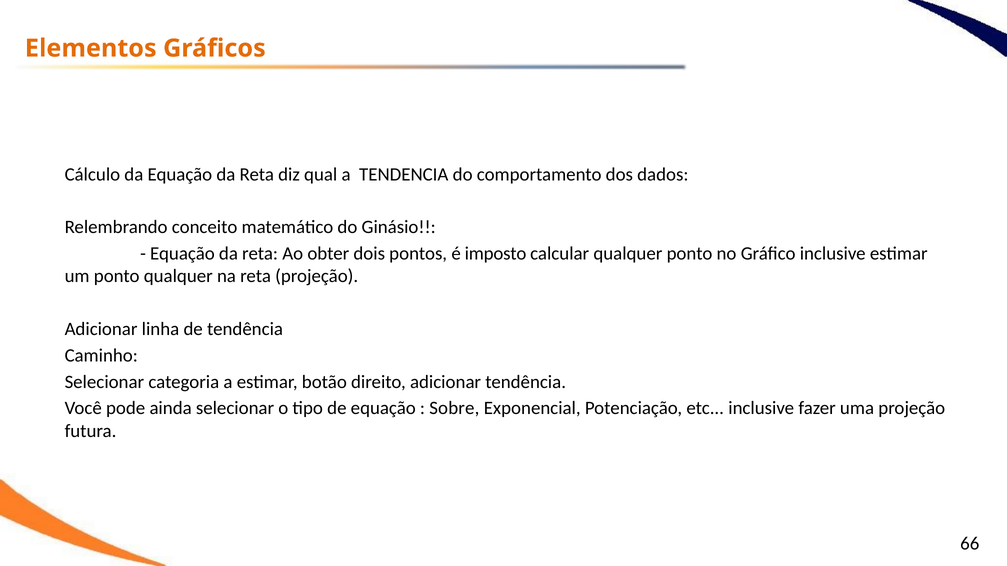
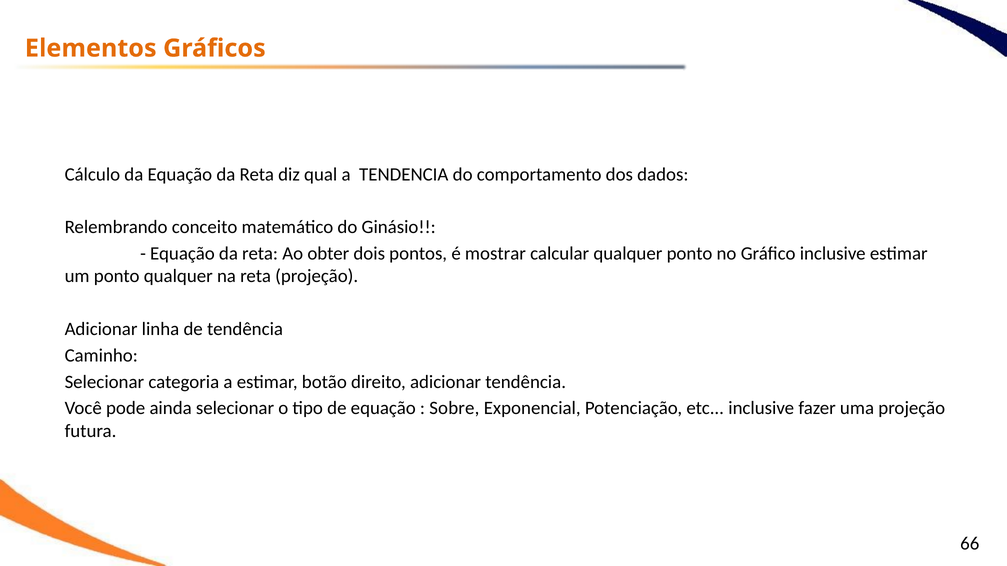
imposto: imposto -> mostrar
